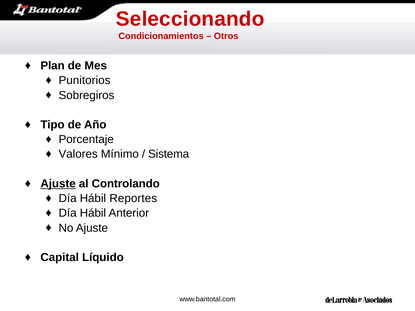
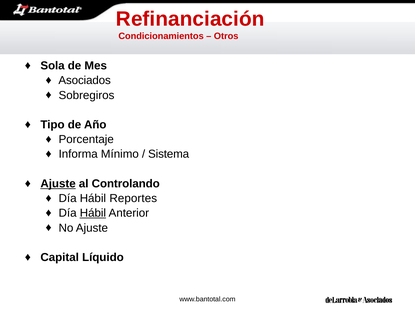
Seleccionando: Seleccionando -> Refinanciación
Plan: Plan -> Sola
Punitorios: Punitorios -> Asociados
Valores: Valores -> Informa
Hábil at (93, 213) underline: none -> present
